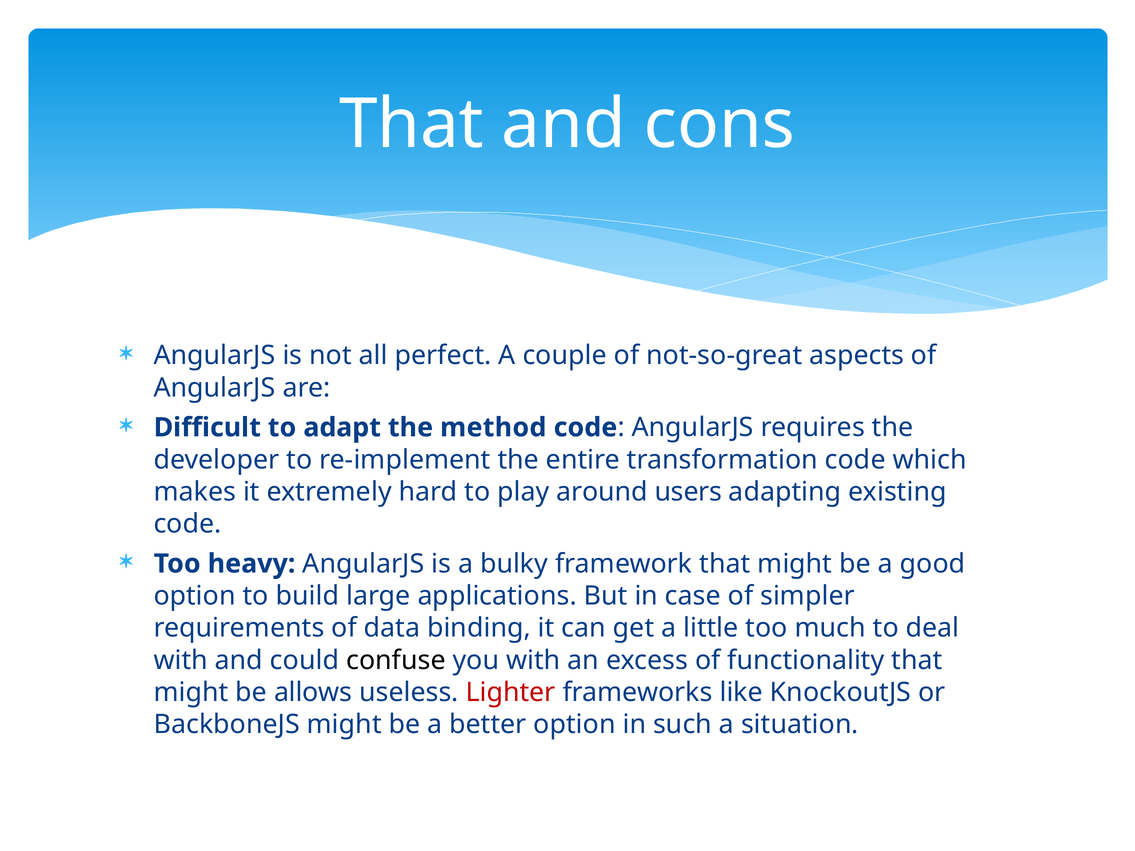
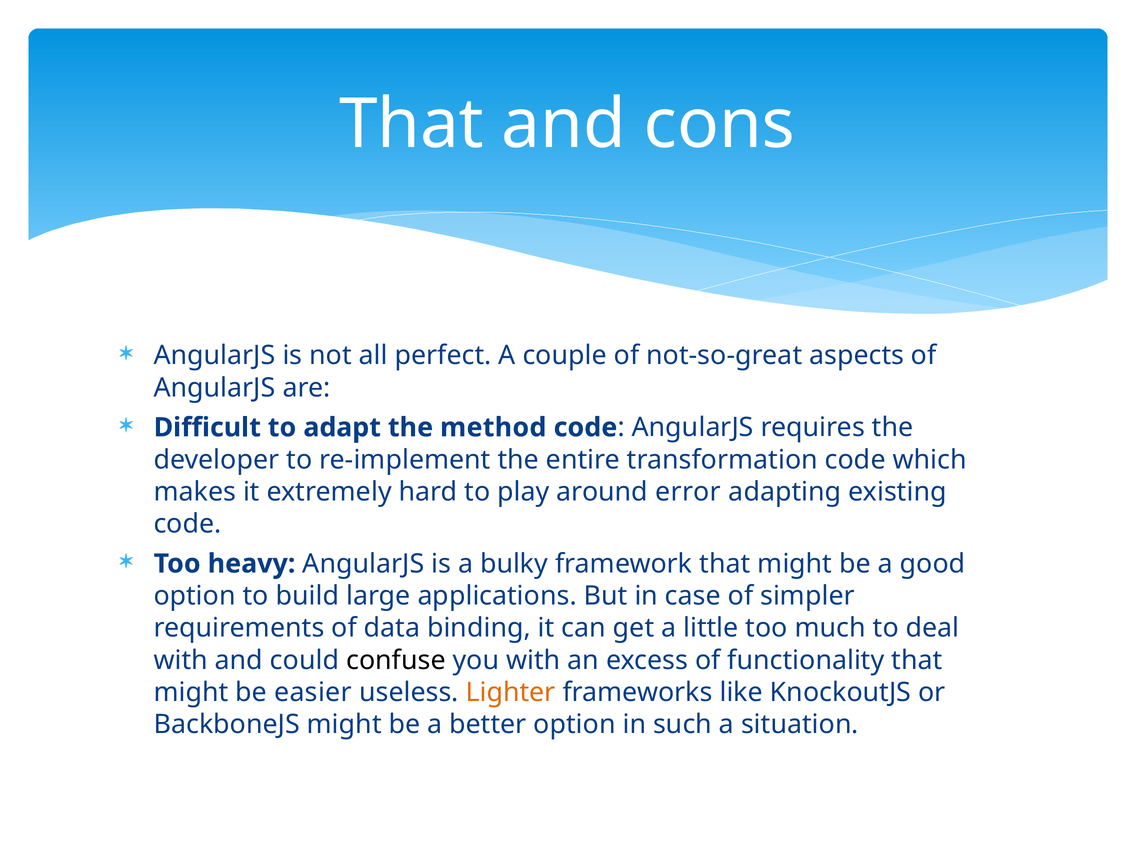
users: users -> error
allows: allows -> easier
Lighter colour: red -> orange
